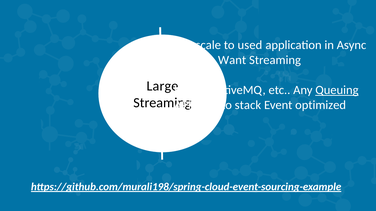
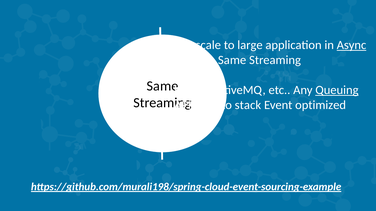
to used: used -> large
Async underline: none -> present
use Want: Want -> Same
Large at (162, 86): Large -> Same
